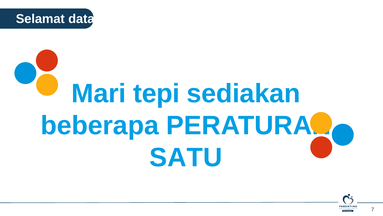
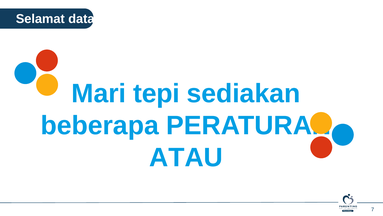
SATU: SATU -> ATAU
